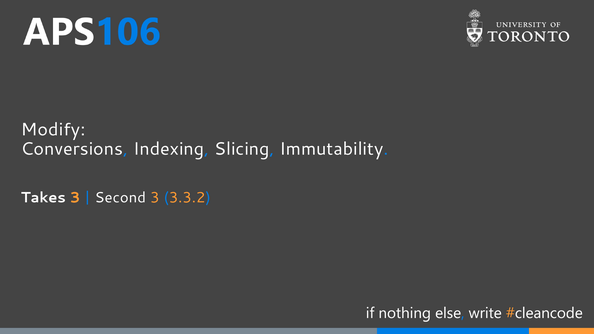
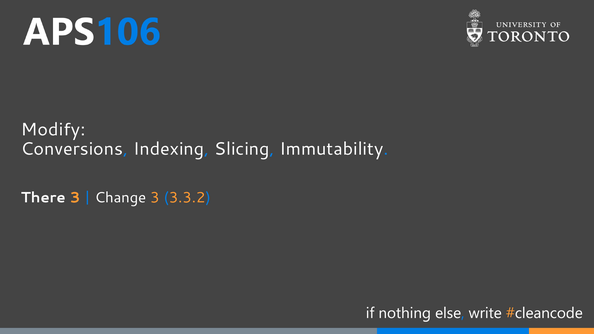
Takes: Takes -> There
Second: Second -> Change
